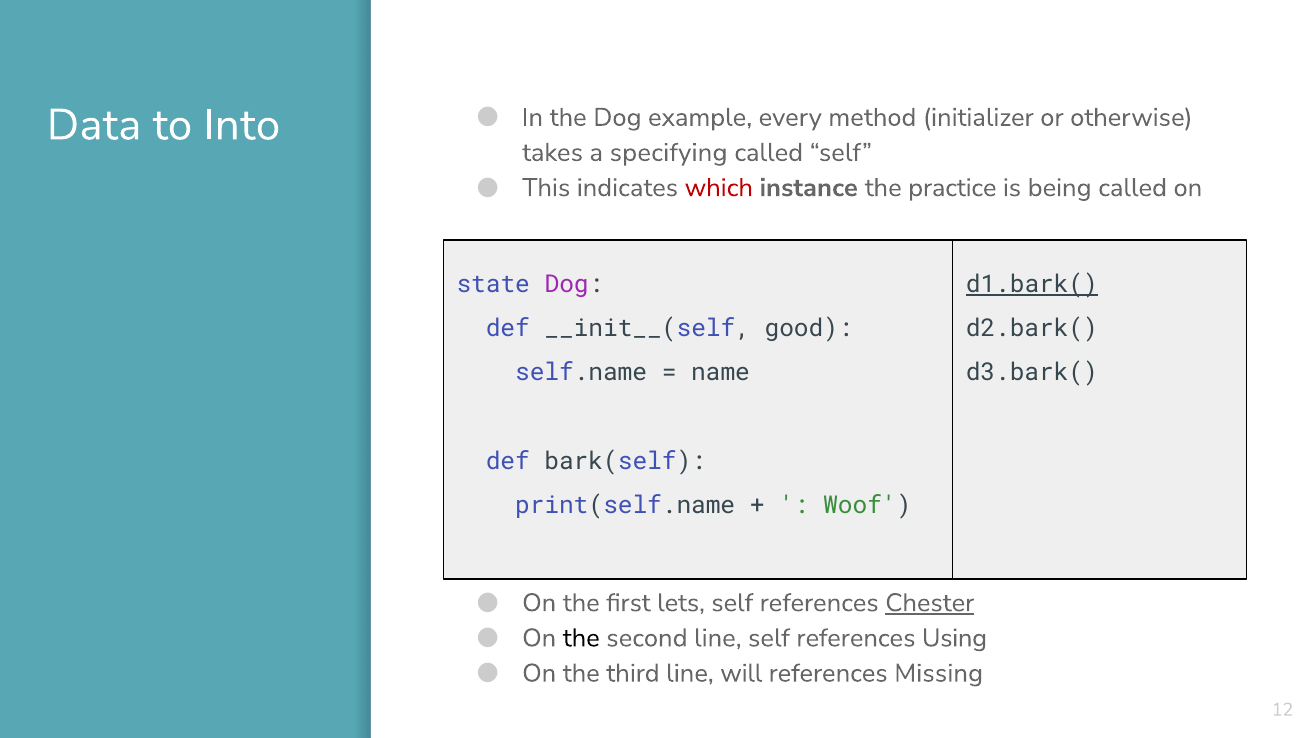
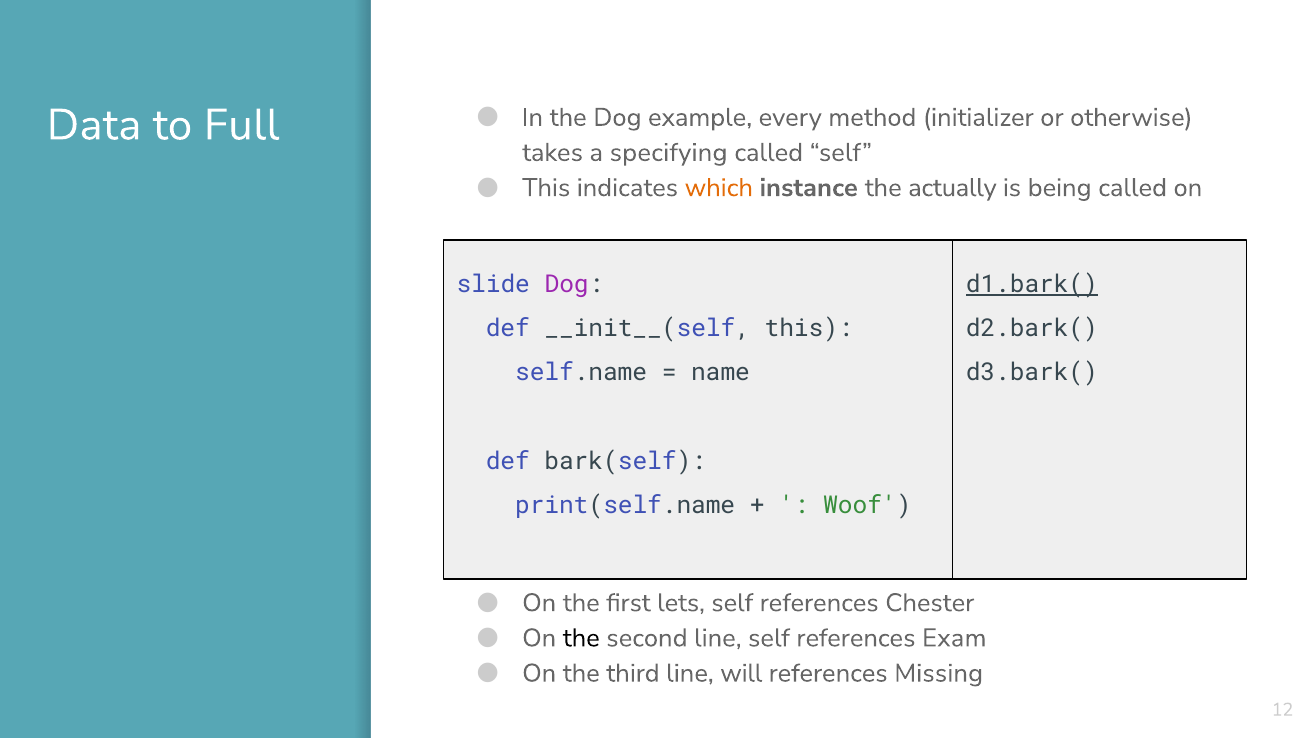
Into: Into -> Full
which colour: red -> orange
practice: practice -> actually
state: state -> slide
__init__(self good: good -> this
Chester underline: present -> none
Using: Using -> Exam
